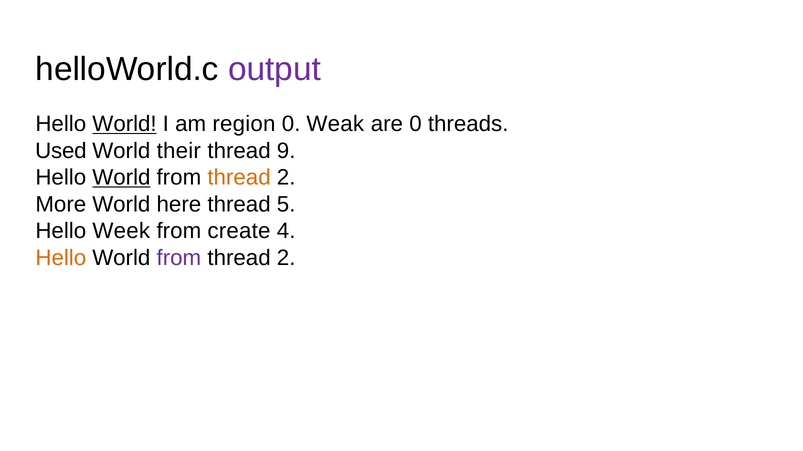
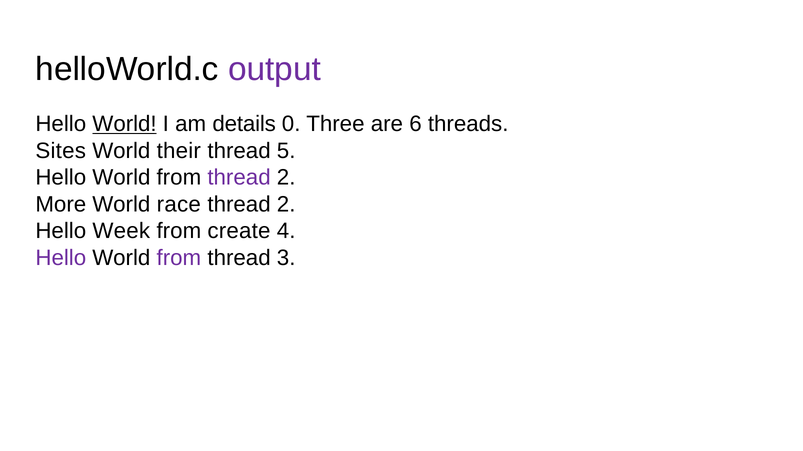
region: region -> details
Weak: Weak -> Three
are 0: 0 -> 6
Used: Used -> Sites
9: 9 -> 5
World at (121, 178) underline: present -> none
thread at (239, 178) colour: orange -> purple
here: here -> race
5 at (286, 205): 5 -> 2
Hello at (61, 258) colour: orange -> purple
2 at (286, 258): 2 -> 3
